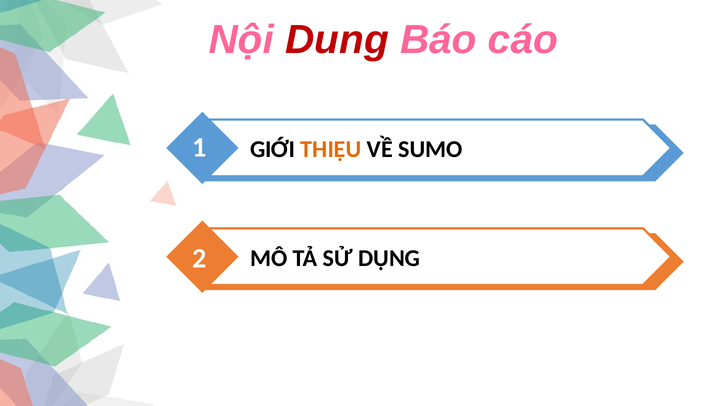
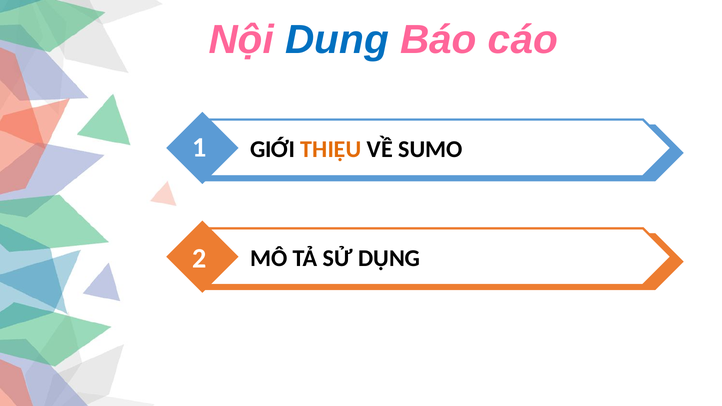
Dung colour: red -> blue
